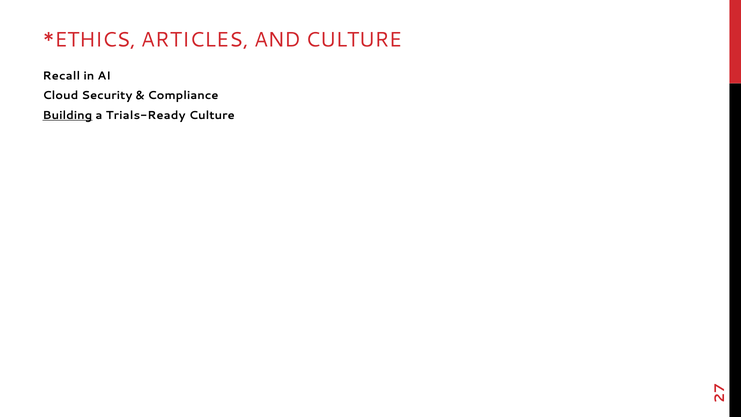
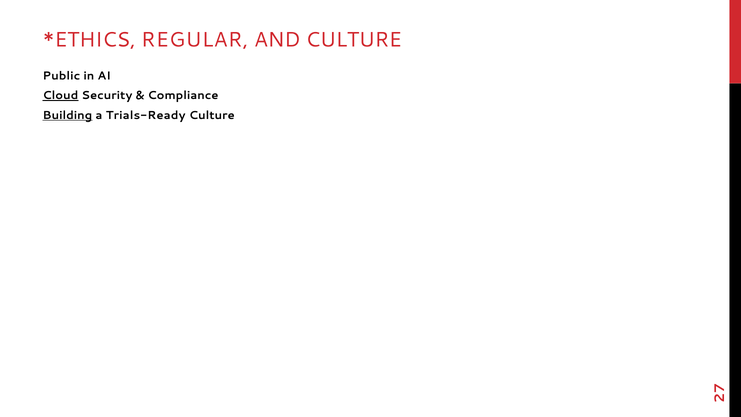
ARTICLES: ARTICLES -> REGULAR
Recall: Recall -> Public
Cloud underline: none -> present
